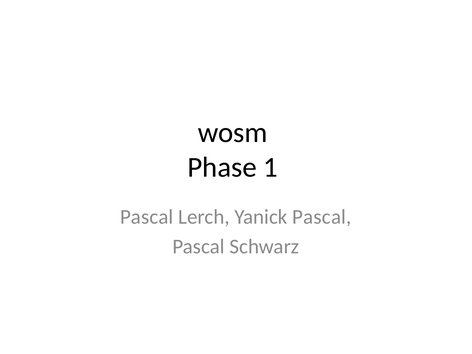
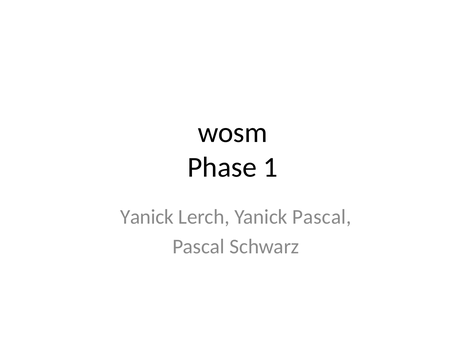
Pascal at (147, 217): Pascal -> Yanick
